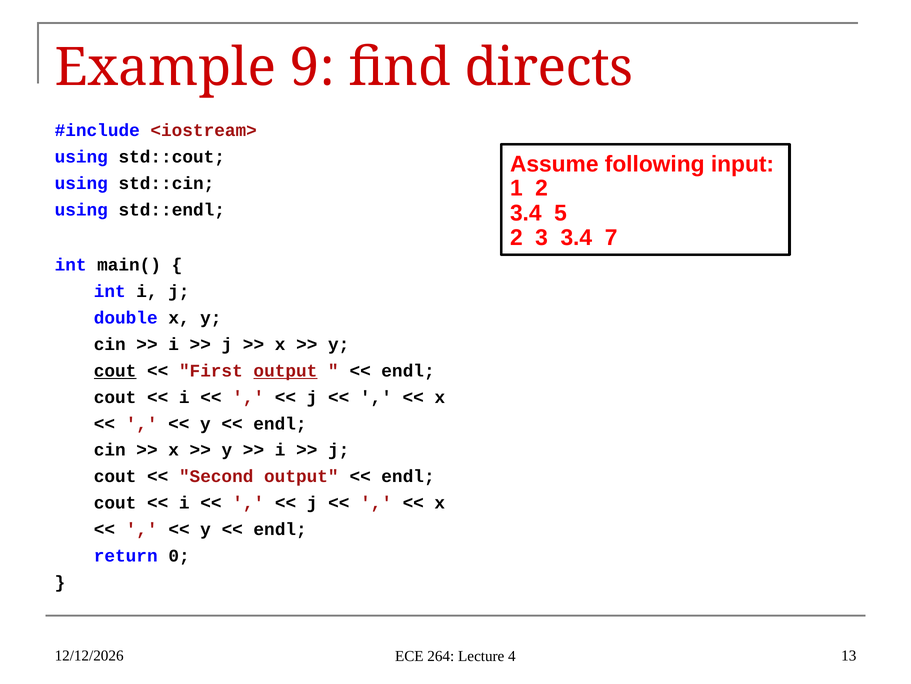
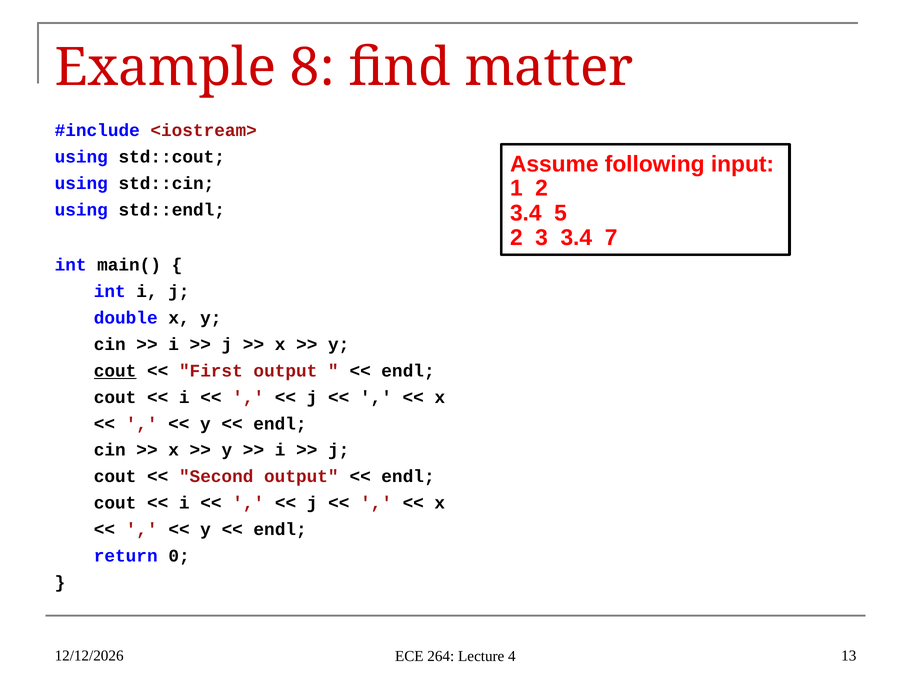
9: 9 -> 8
directs: directs -> matter
output at (285, 370) underline: present -> none
